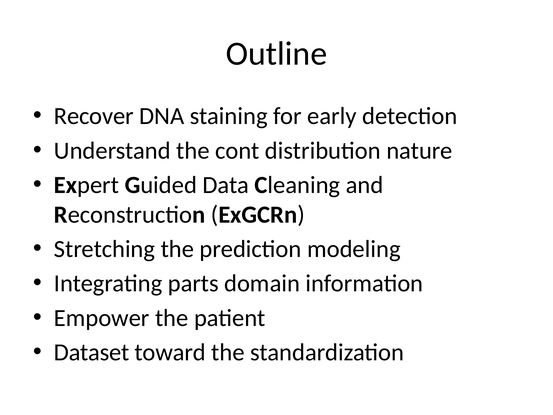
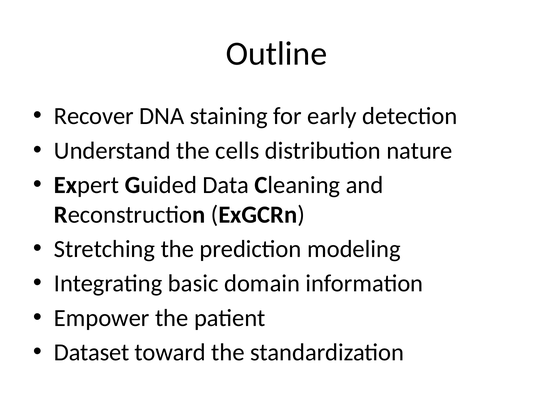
cont: cont -> cells
parts: parts -> basic
